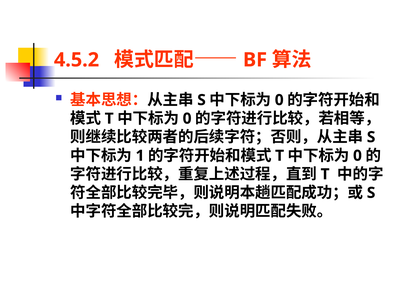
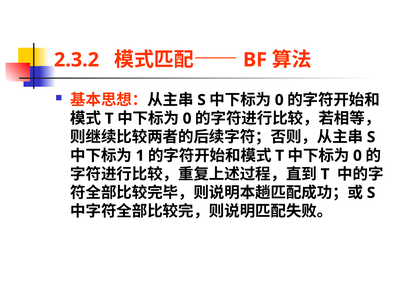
4.5.2: 4.5.2 -> 2.3.2
